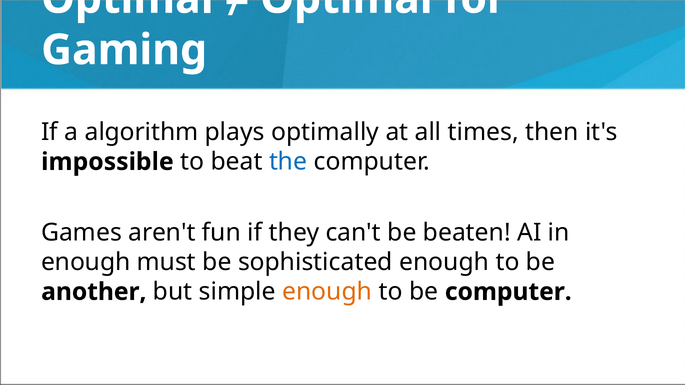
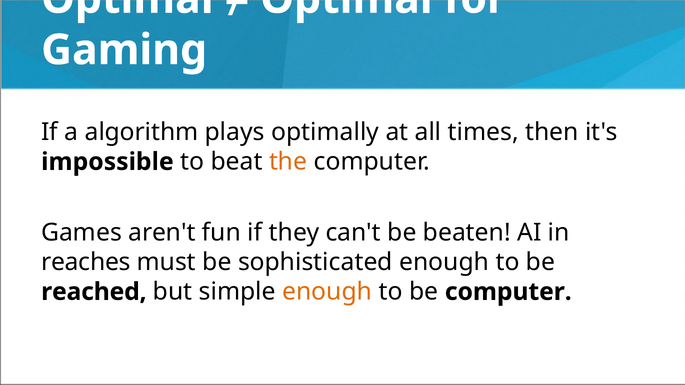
the colour: blue -> orange
enough at (86, 262): enough -> reaches
another: another -> reached
